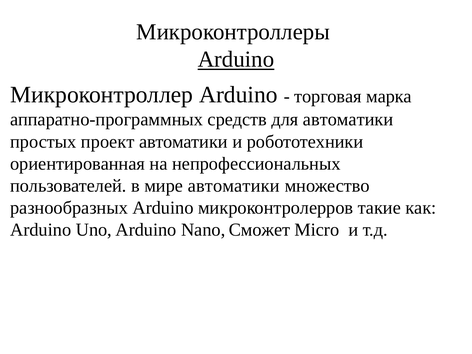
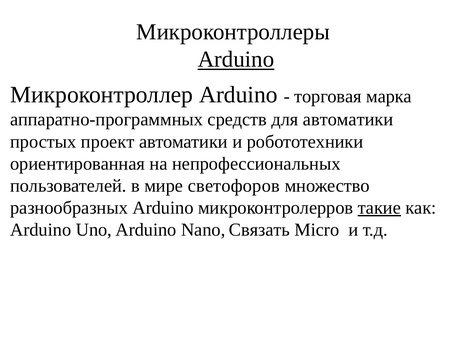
мире автоматики: автоматики -> светофоров
такие underline: none -> present
Сможет: Сможет -> Связать
